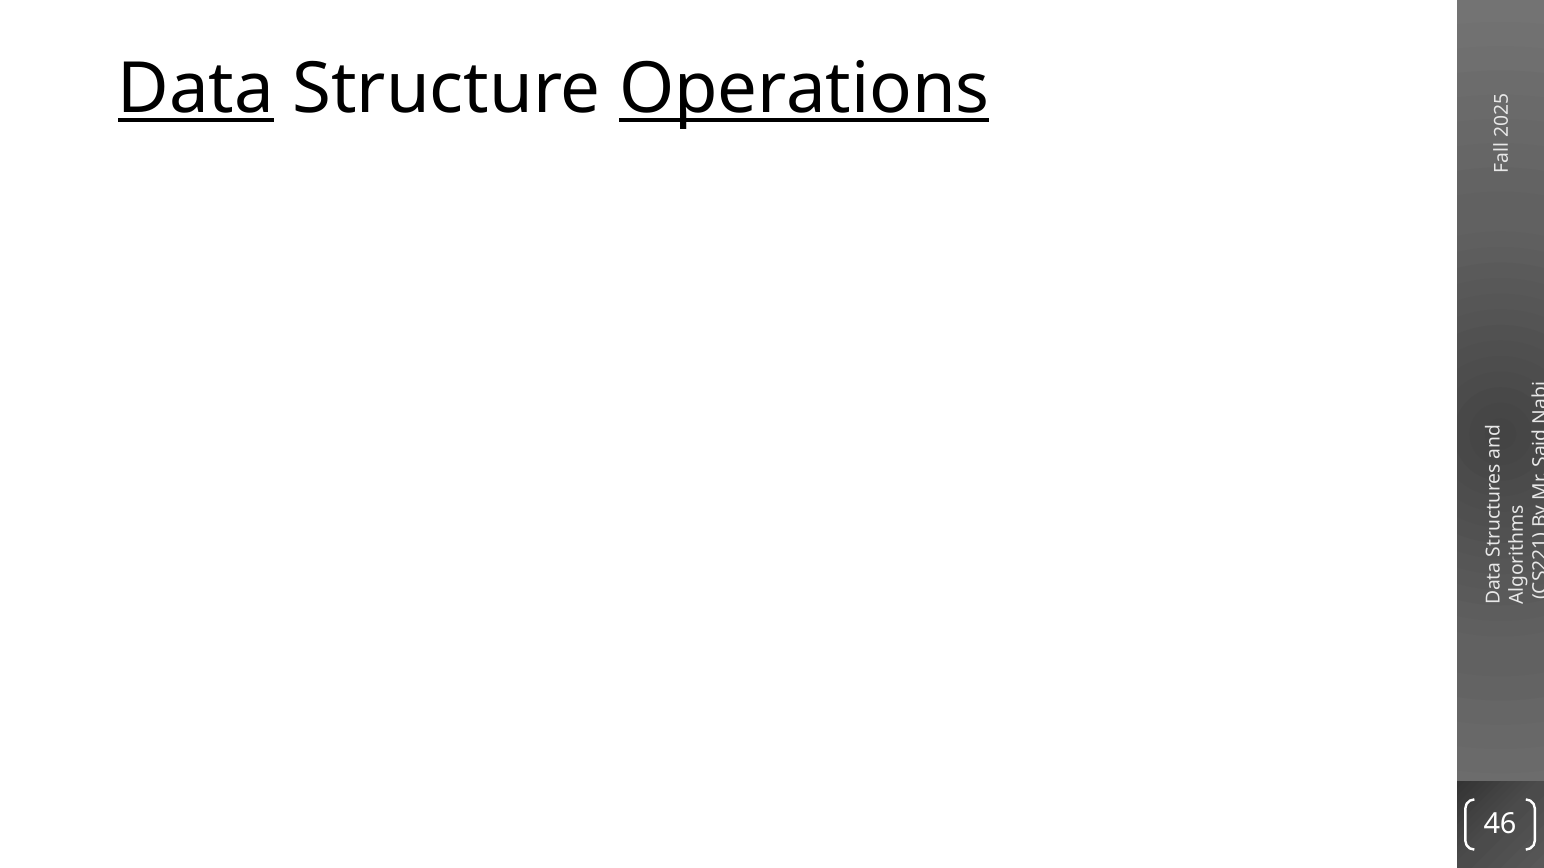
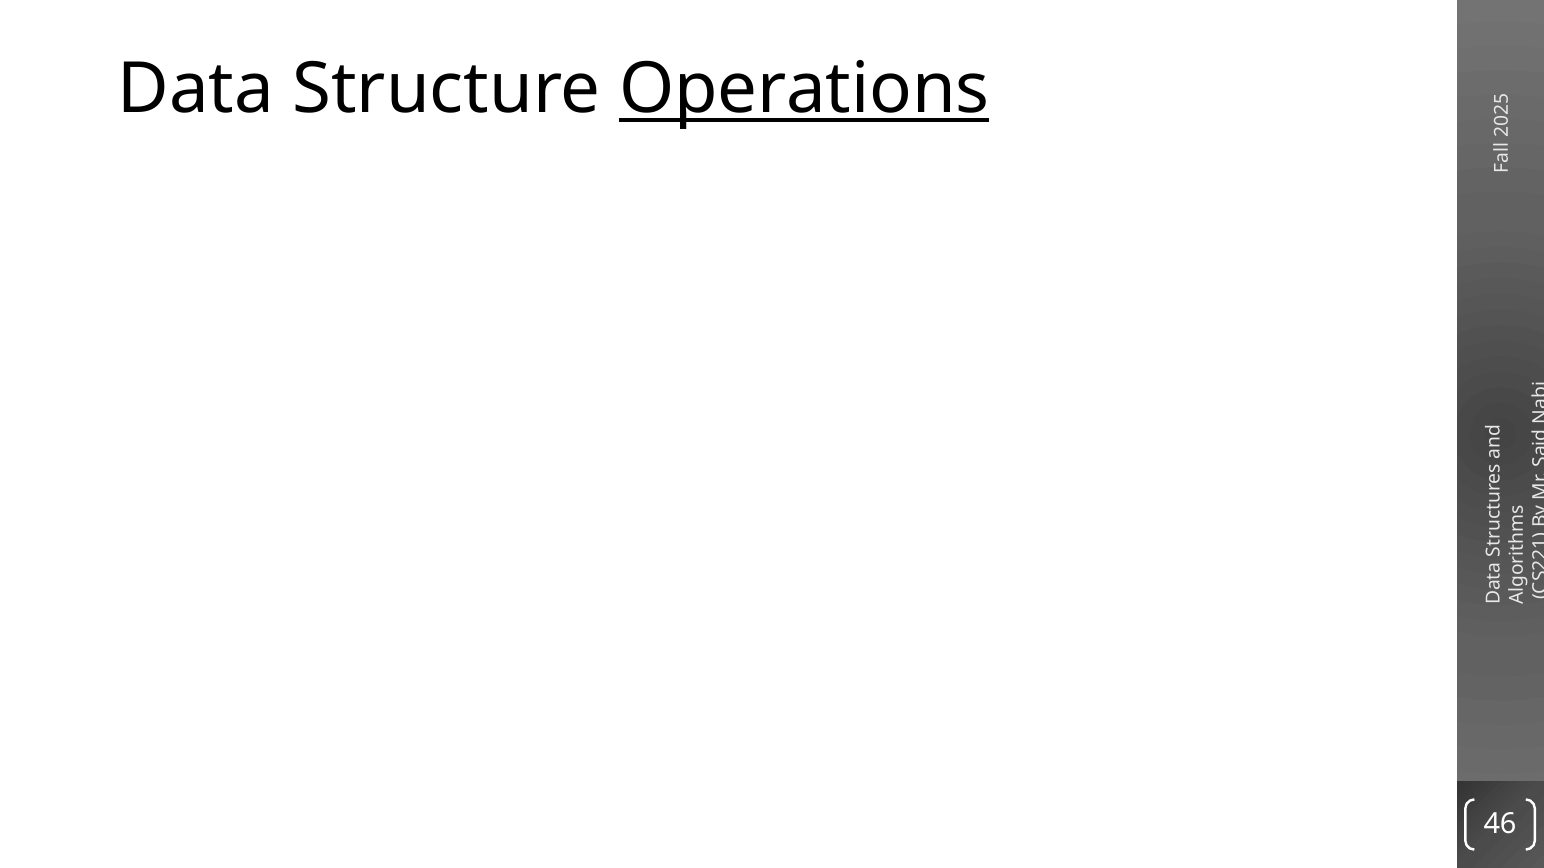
Data underline: present -> none
